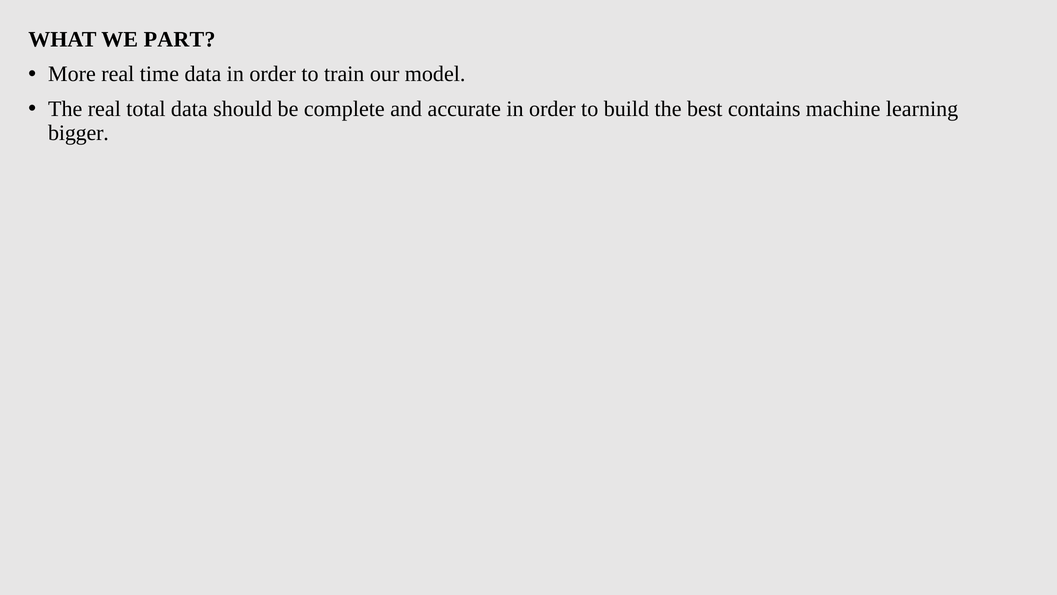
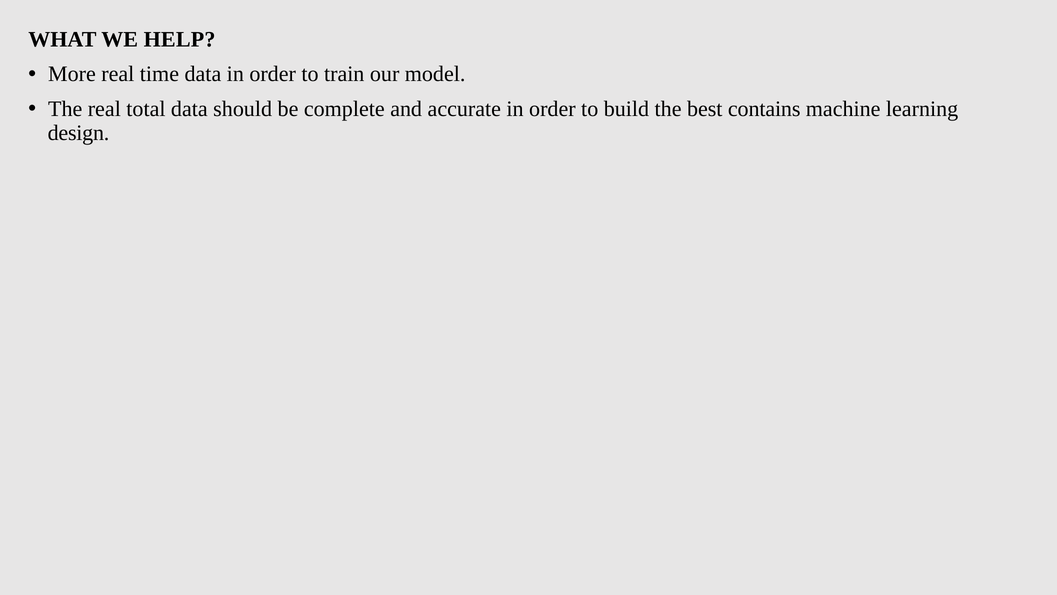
PART: PART -> HELP
bigger: bigger -> design
